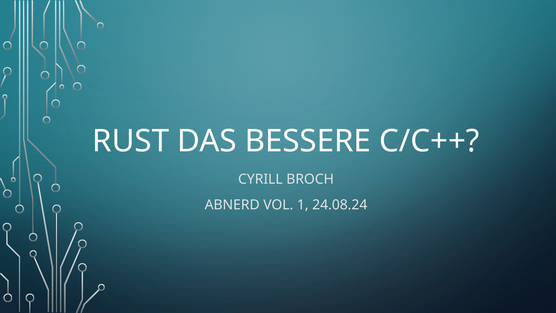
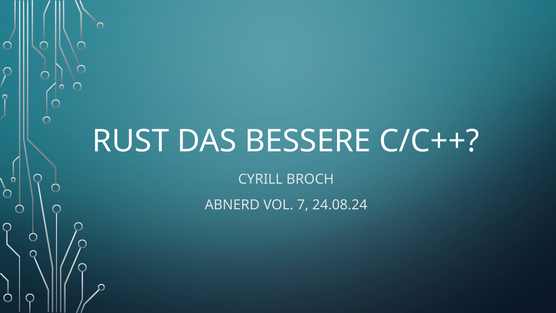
1: 1 -> 7
